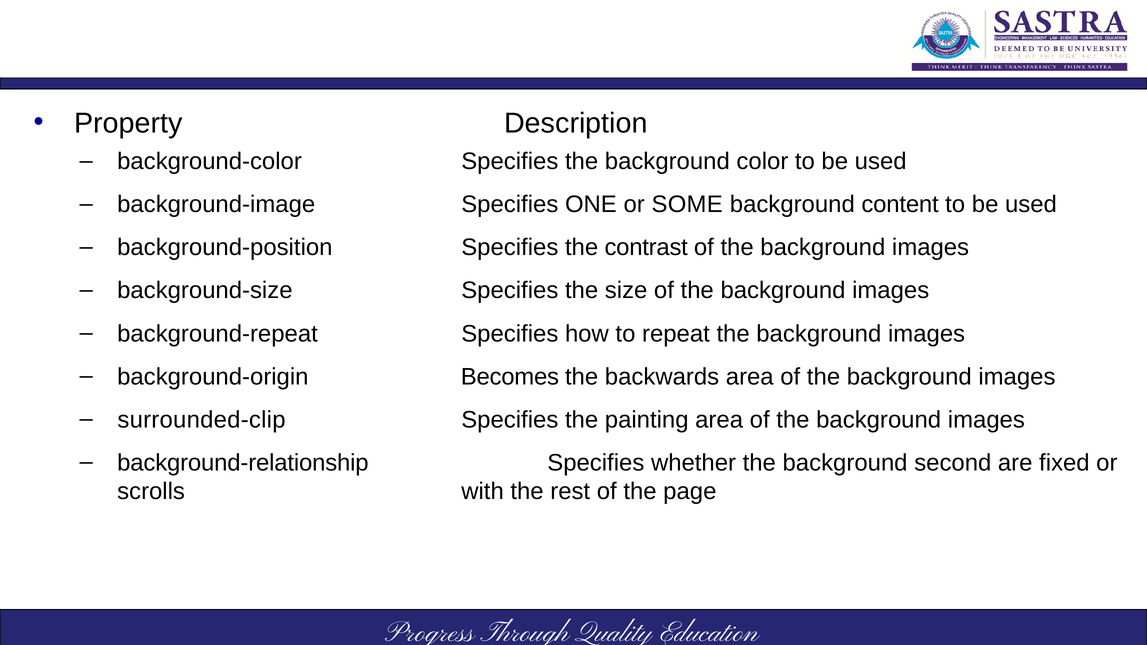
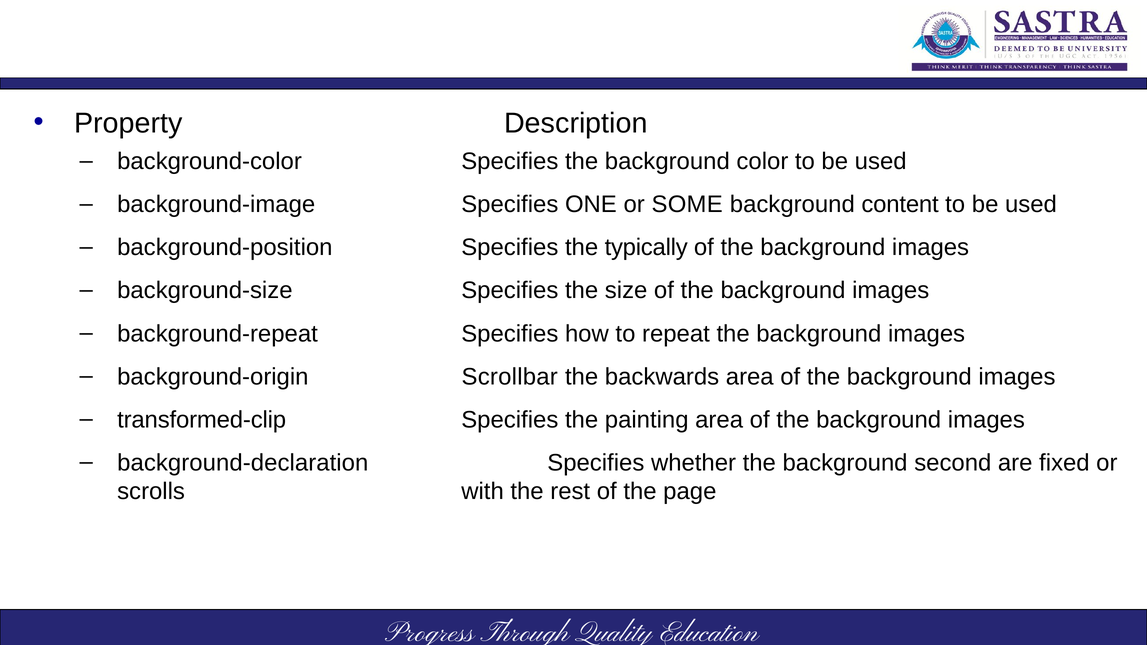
contrast: contrast -> typically
Becomes: Becomes -> Scrollbar
surrounded-clip: surrounded-clip -> transformed-clip
background-relationship: background-relationship -> background-declaration
